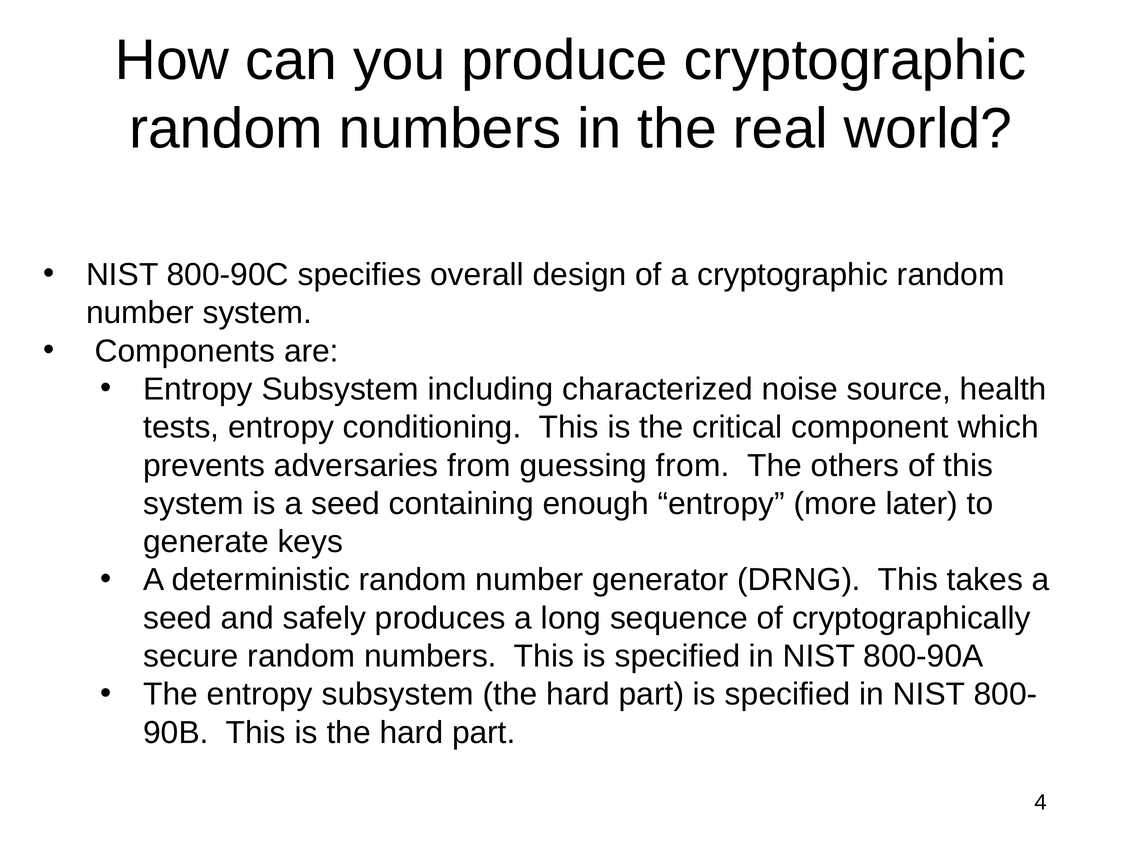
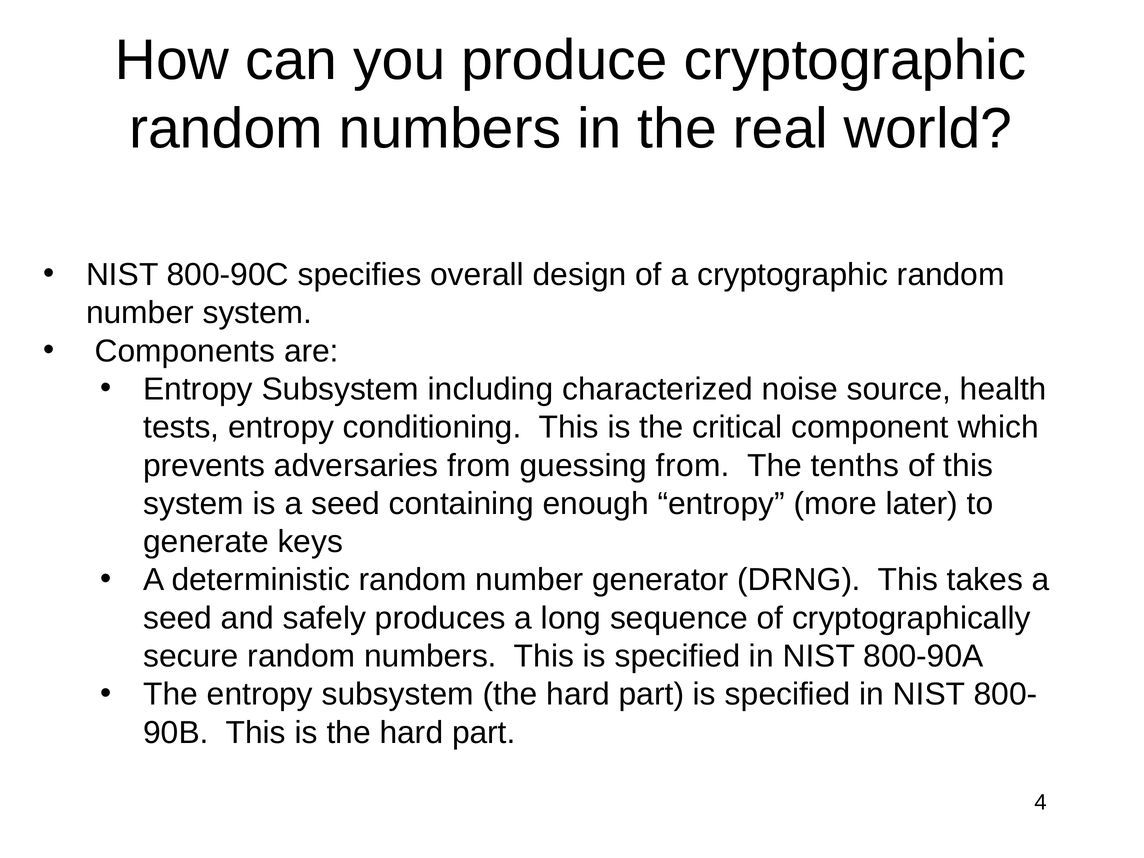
others: others -> tenths
